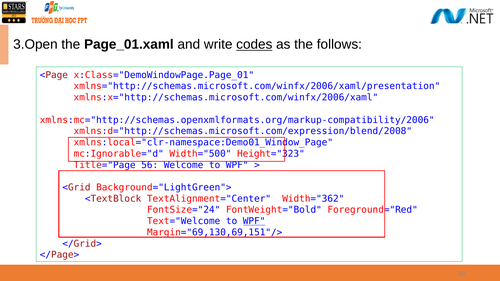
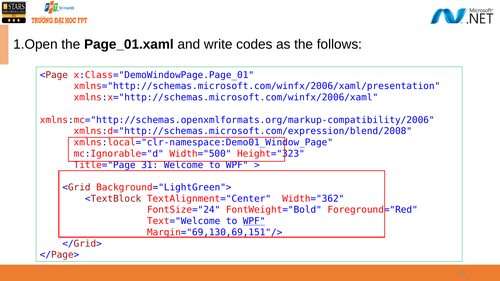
3.Open: 3.Open -> 1.Open
codes underline: present -> none
56: 56 -> 31
